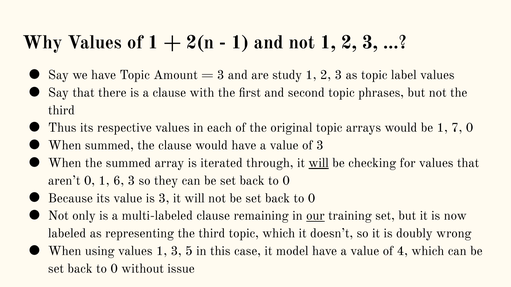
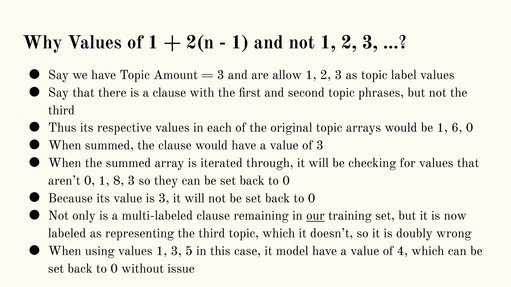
study: study -> allow
7: 7 -> 6
will at (319, 163) underline: present -> none
6: 6 -> 8
